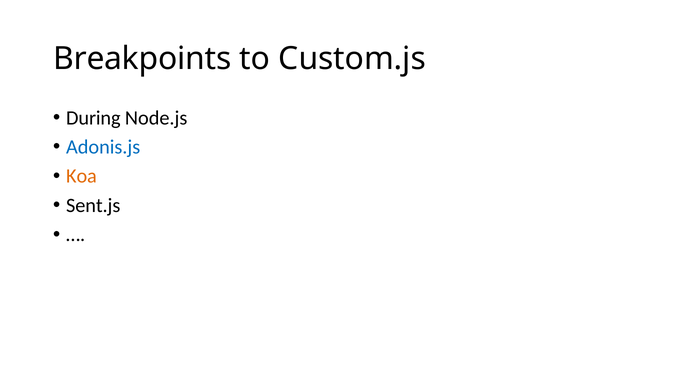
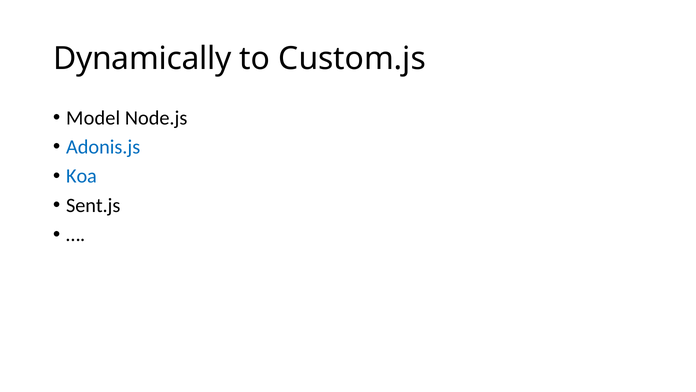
Breakpoints: Breakpoints -> Dynamically
During: During -> Model
Koa colour: orange -> blue
